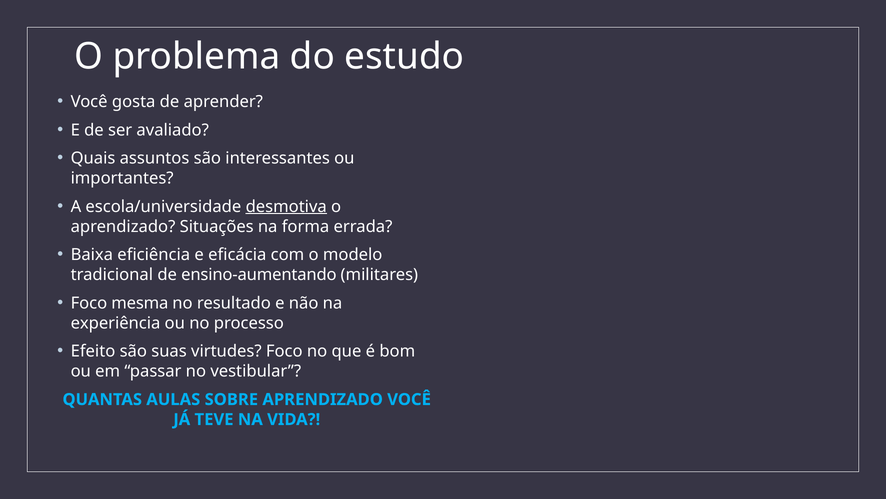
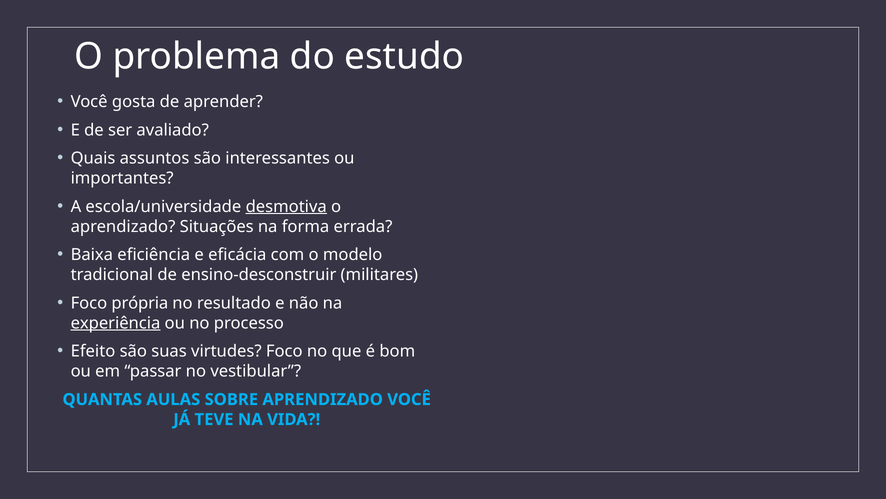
ensino-aumentando: ensino-aumentando -> ensino-desconstruir
mesma: mesma -> própria
experiência underline: none -> present
